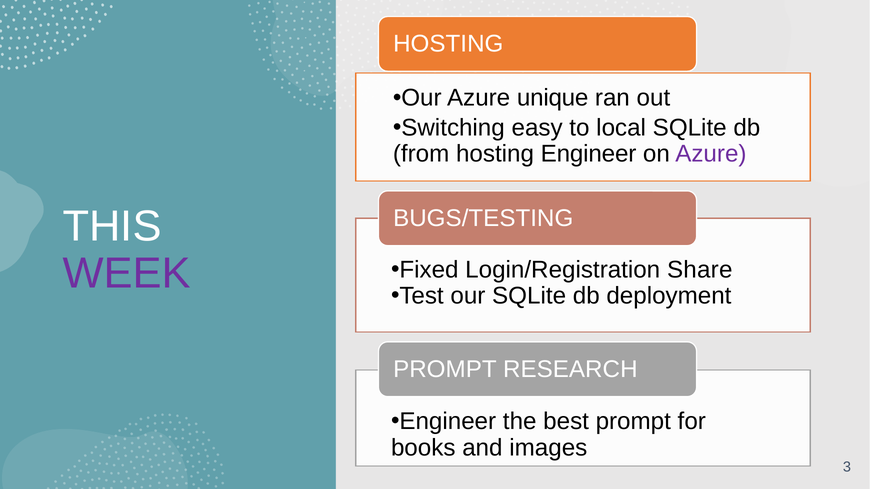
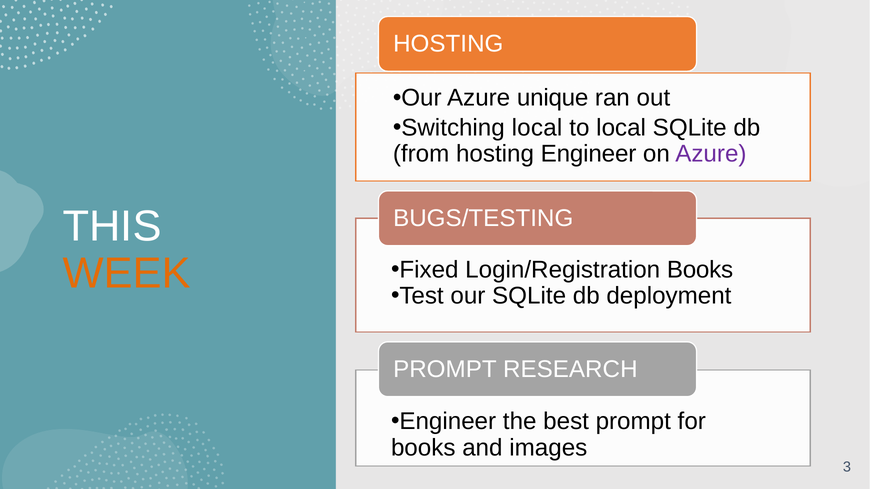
Switching easy: easy -> local
WEEK colour: purple -> orange
Login/Registration Share: Share -> Books
